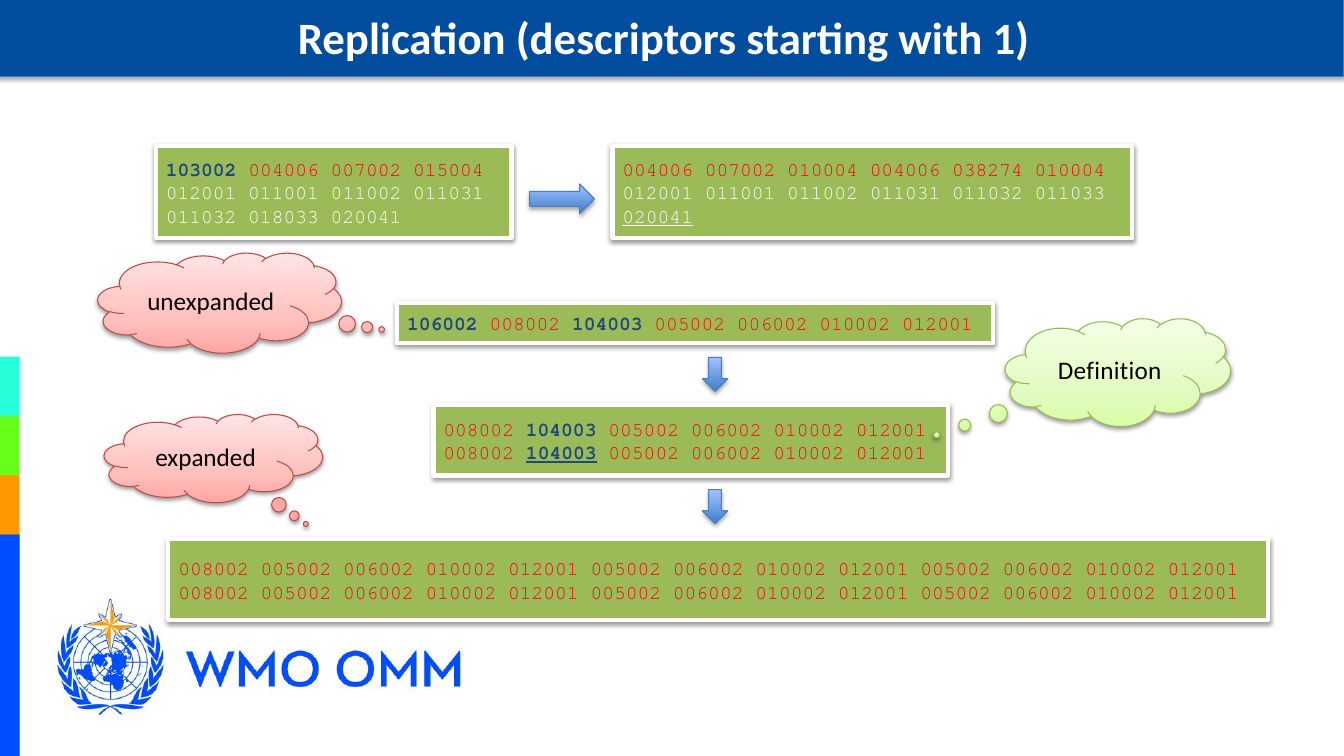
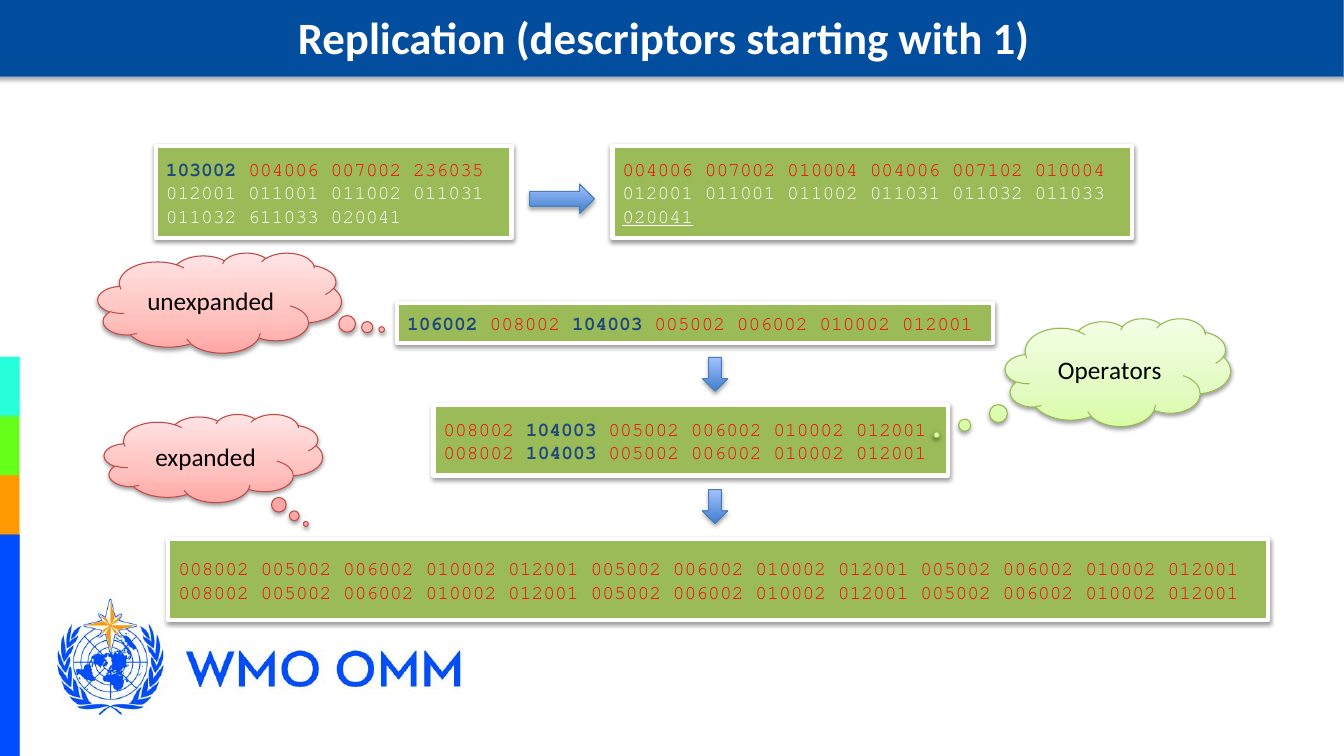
038274: 038274 -> 007102
015004: 015004 -> 236035
018033: 018033 -> 611033
Definition: Definition -> Operators
104003 at (561, 454) underline: present -> none
